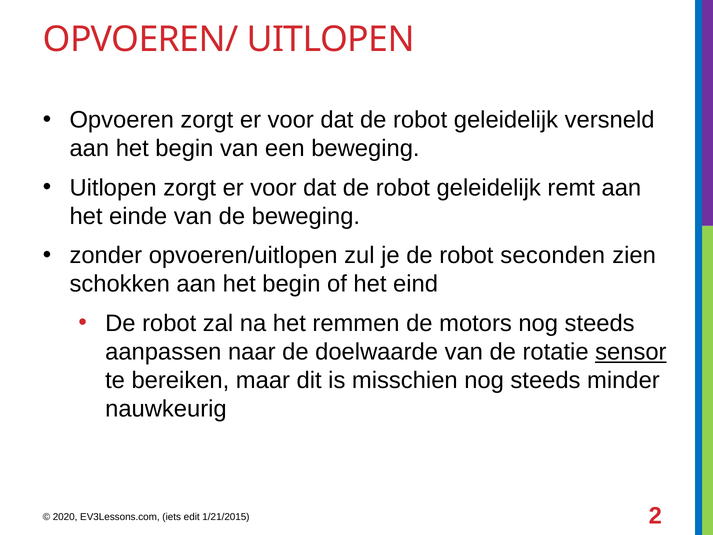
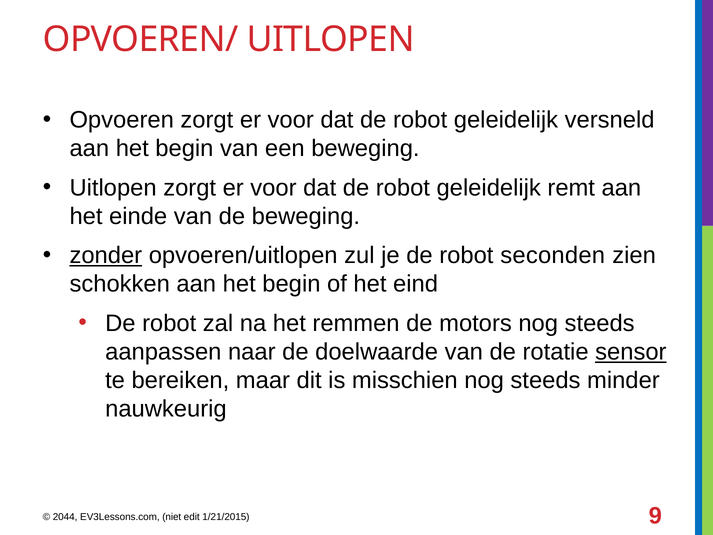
zonder underline: none -> present
2020: 2020 -> 2044
iets: iets -> niet
2: 2 -> 9
